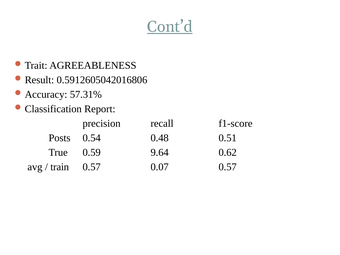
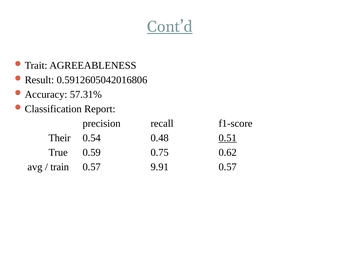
Posts: Posts -> Their
0.51 underline: none -> present
9.64: 9.64 -> 0.75
0.07: 0.07 -> 9.91
